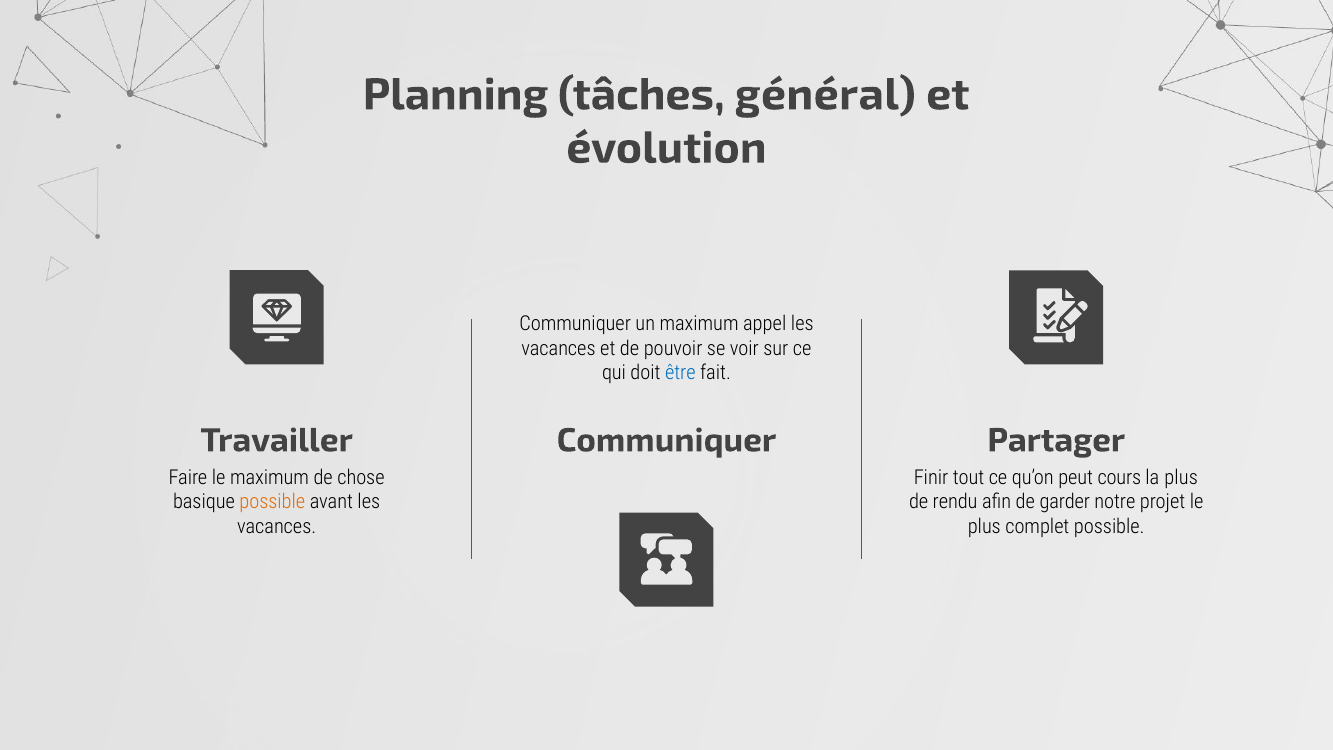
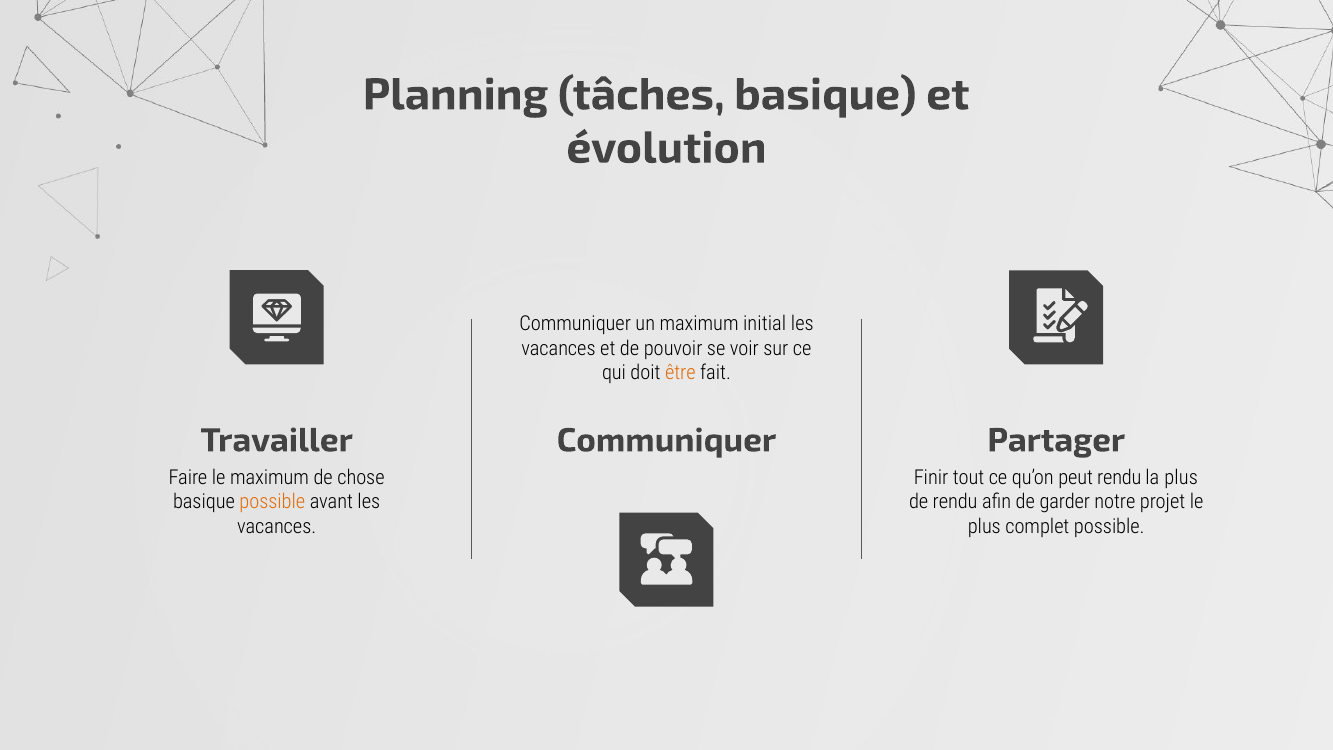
tâches général: général -> basique
appel: appel -> initial
être colour: blue -> orange
peut cours: cours -> rendu
